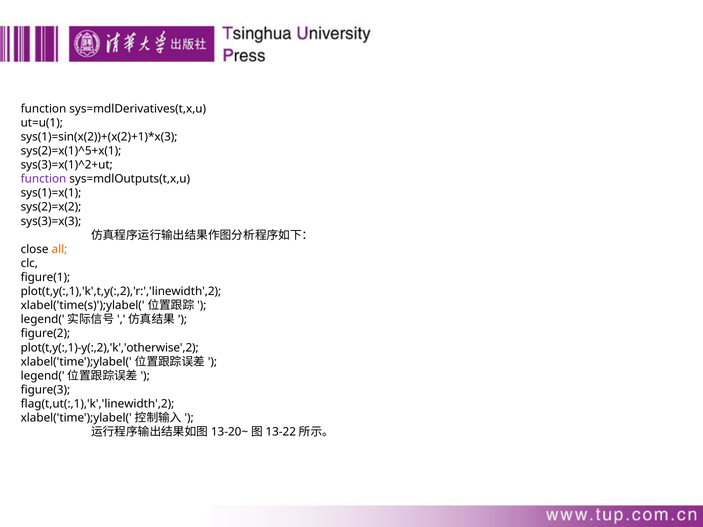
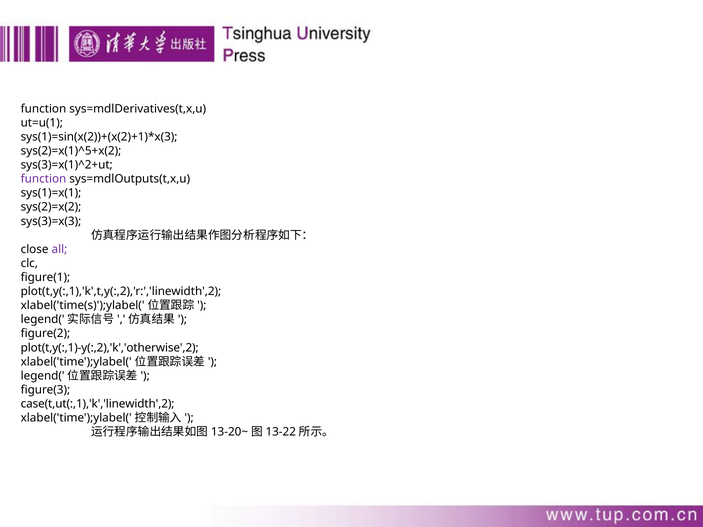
sys(2)=x(1)^5+x(1: sys(2)=x(1)^5+x(1 -> sys(2)=x(1)^5+x(2
all colour: orange -> purple
flag(t,ut(:,1),'k','linewidth',2: flag(t,ut(:,1),'k','linewidth',2 -> case(t,ut(:,1),'k','linewidth',2
